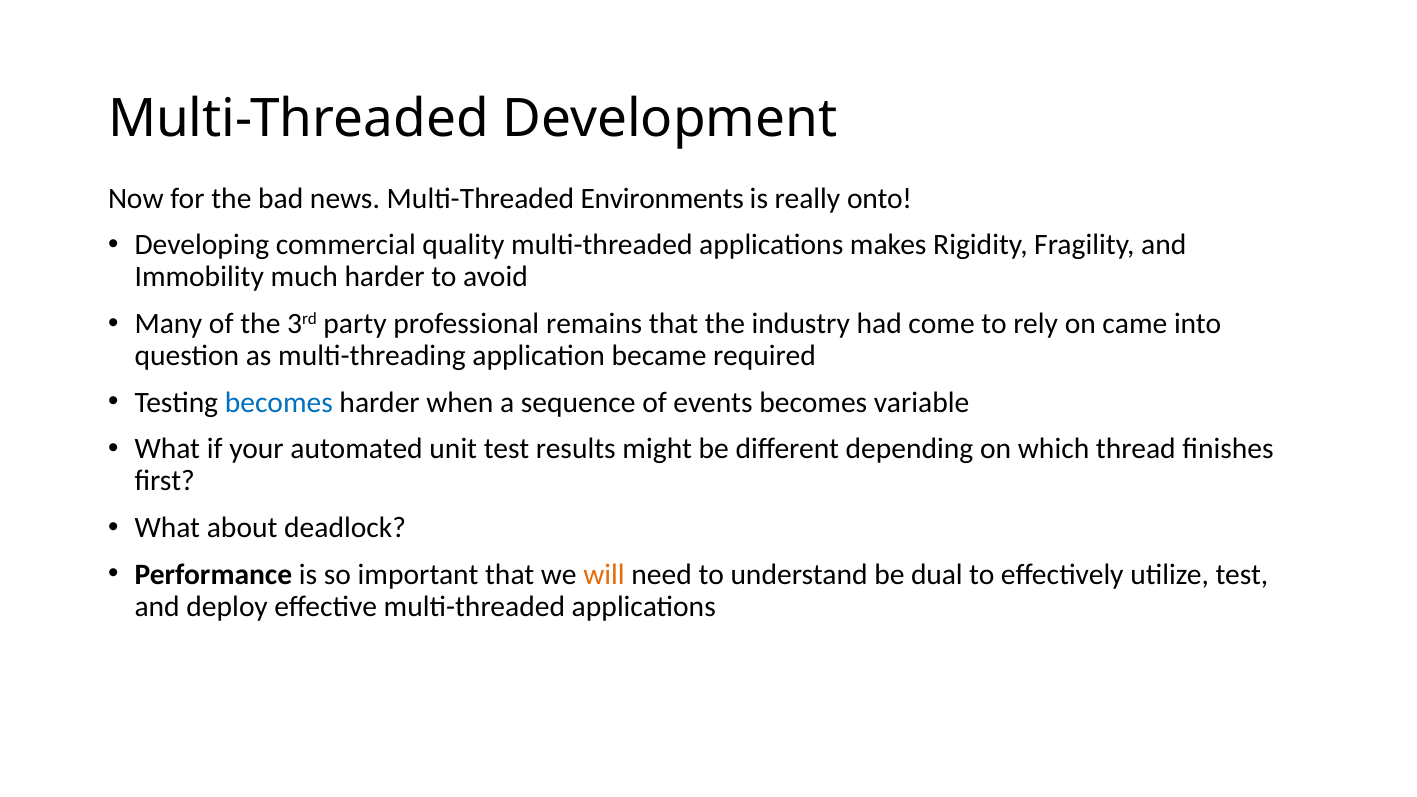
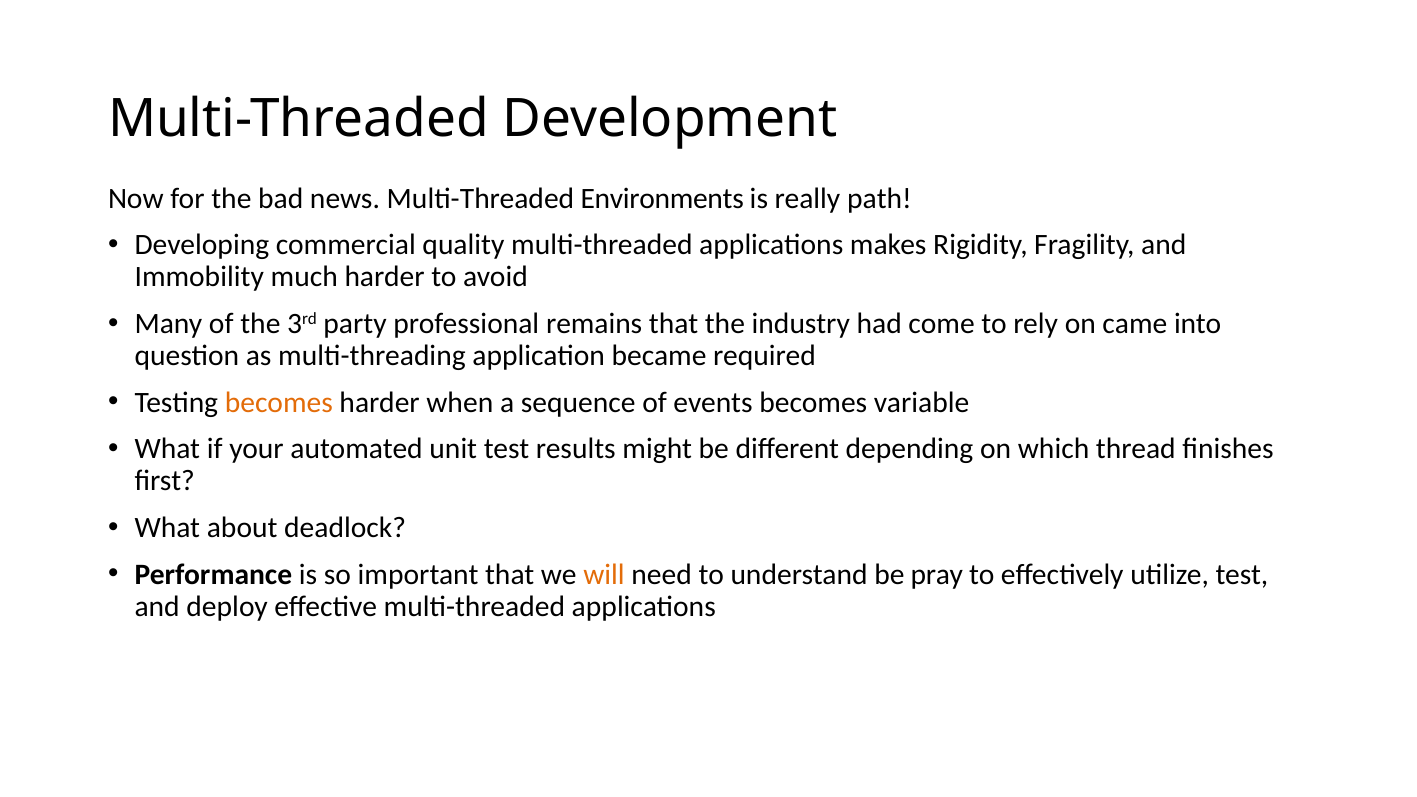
onto: onto -> path
becomes at (279, 402) colour: blue -> orange
dual: dual -> pray
